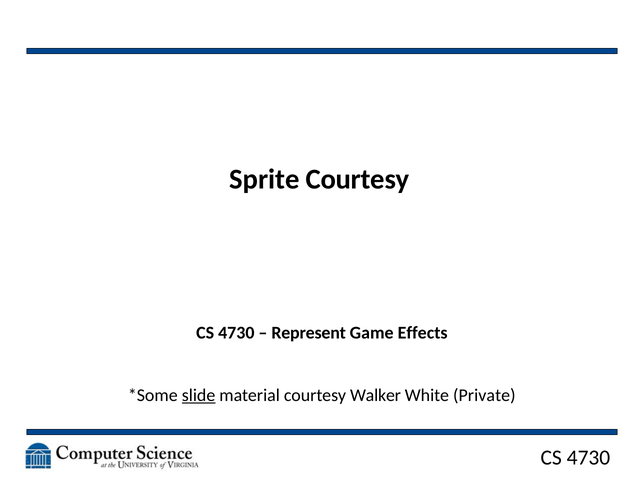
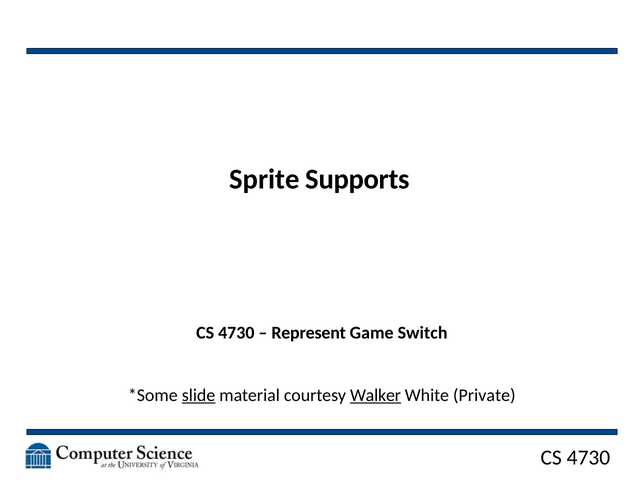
Sprite Courtesy: Courtesy -> Supports
Effects: Effects -> Switch
Walker underline: none -> present
